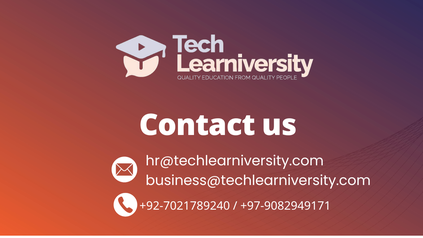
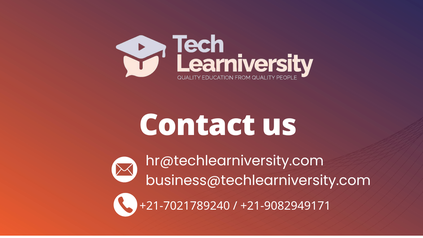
+92-7021789240: +92-7021789240 -> +21-7021789240
+97-9082949171: +97-9082949171 -> +21-9082949171
